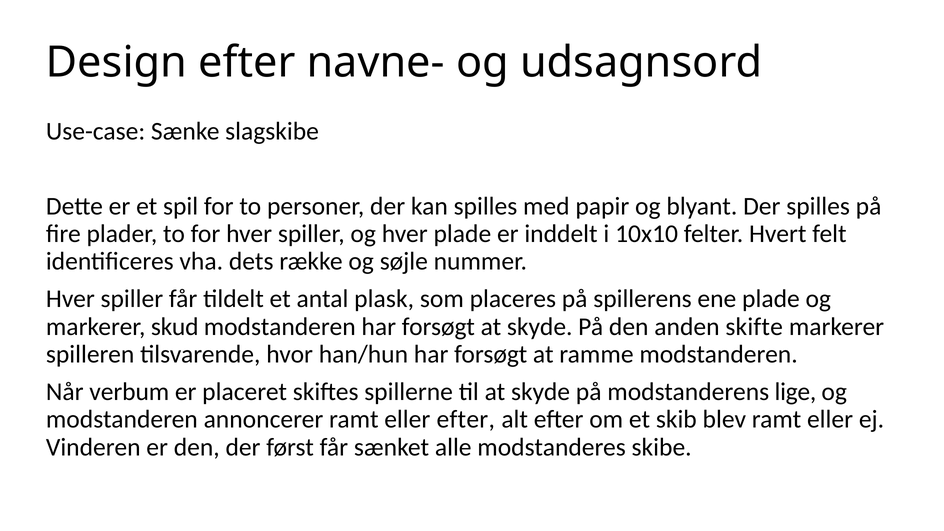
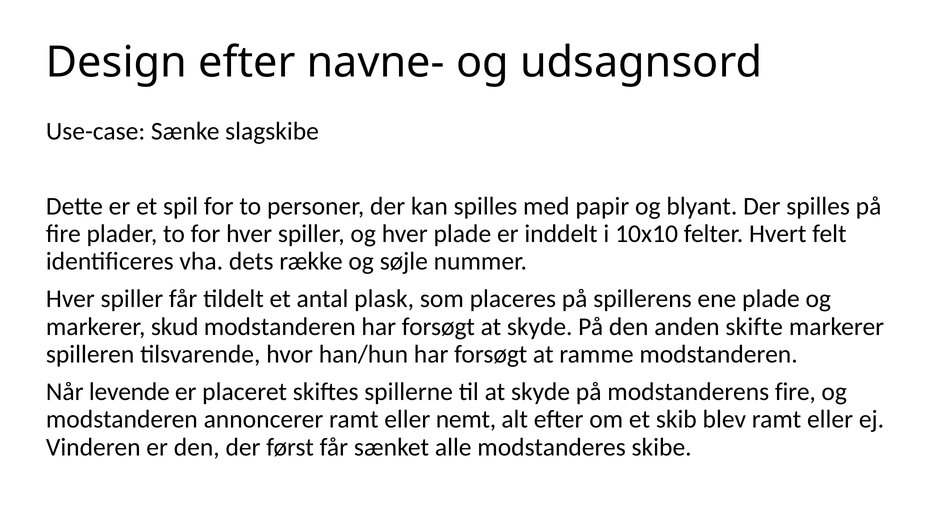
verbum: verbum -> levende
modstanderens lige: lige -> fire
eller efter: efter -> nemt
